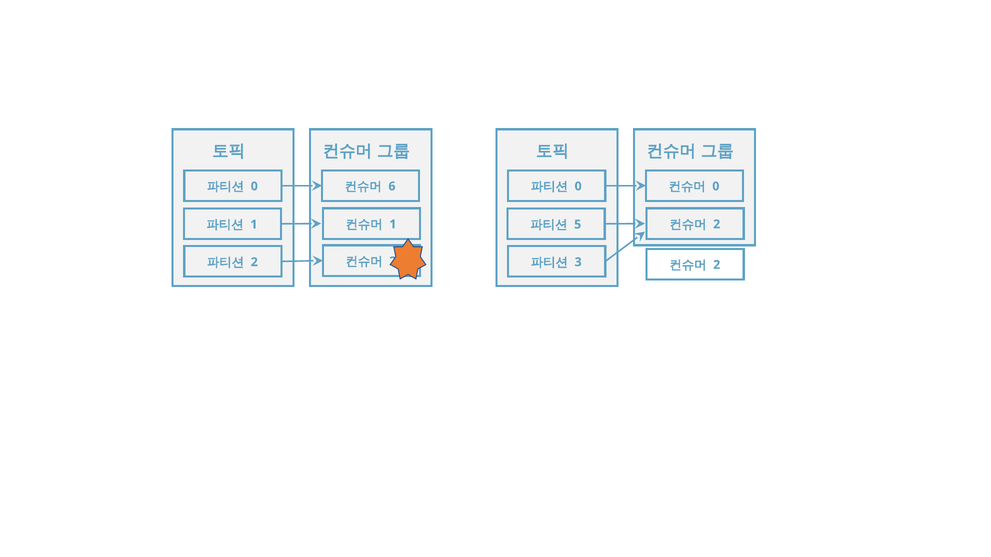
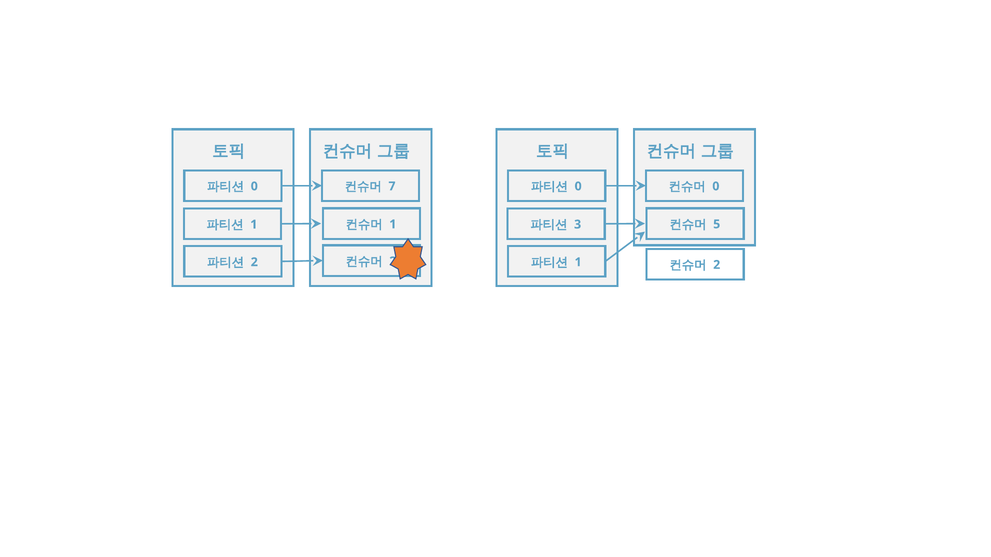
6: 6 -> 7
2 at (717, 224): 2 -> 5
5: 5 -> 3
3 at (578, 262): 3 -> 1
